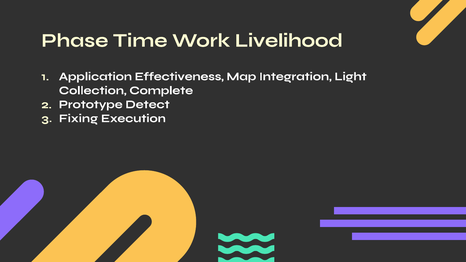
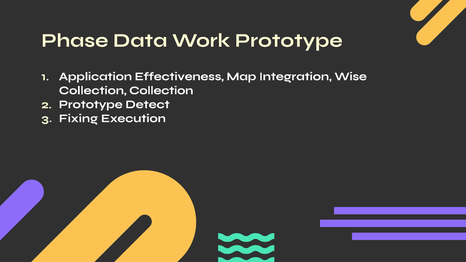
Time: Time -> Data
Work Livelihood: Livelihood -> Prototype
Light: Light -> Wise
Collection Complete: Complete -> Collection
